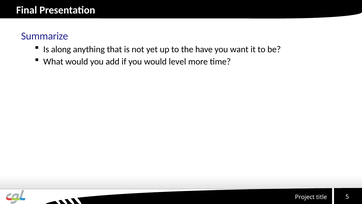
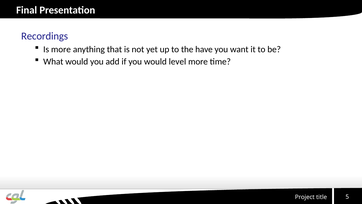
Summarize: Summarize -> Recordings
Is along: along -> more
